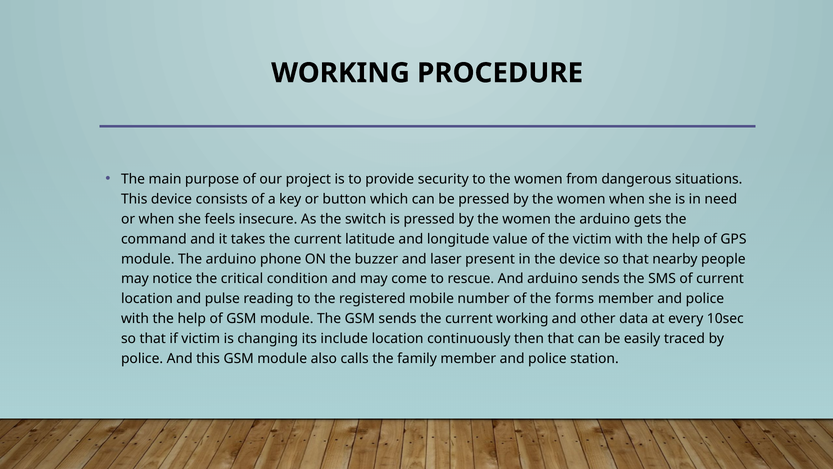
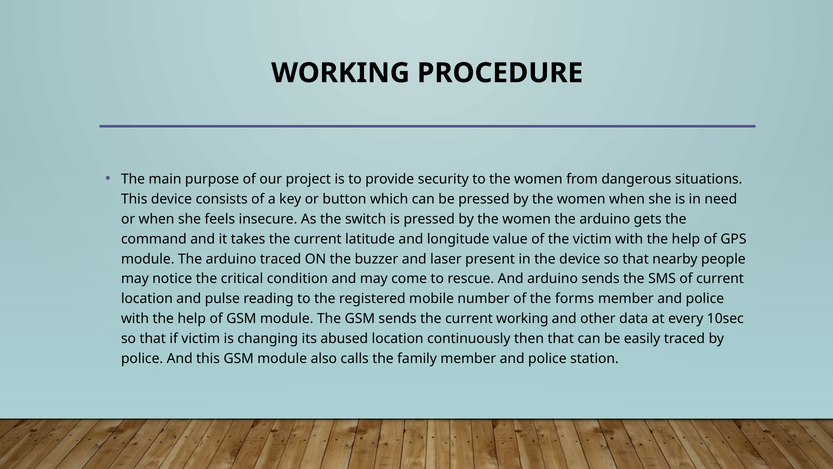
arduino phone: phone -> traced
include: include -> abused
